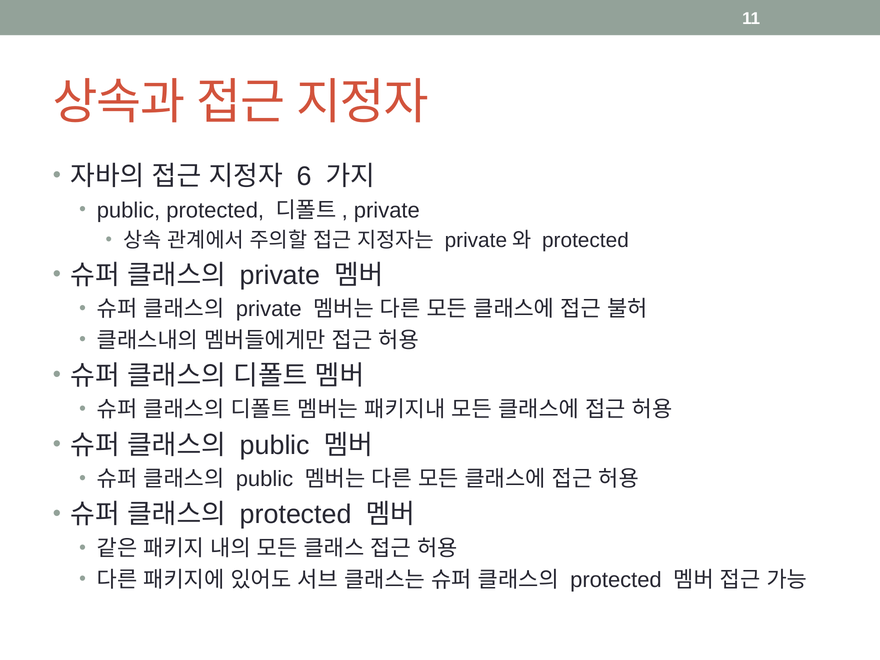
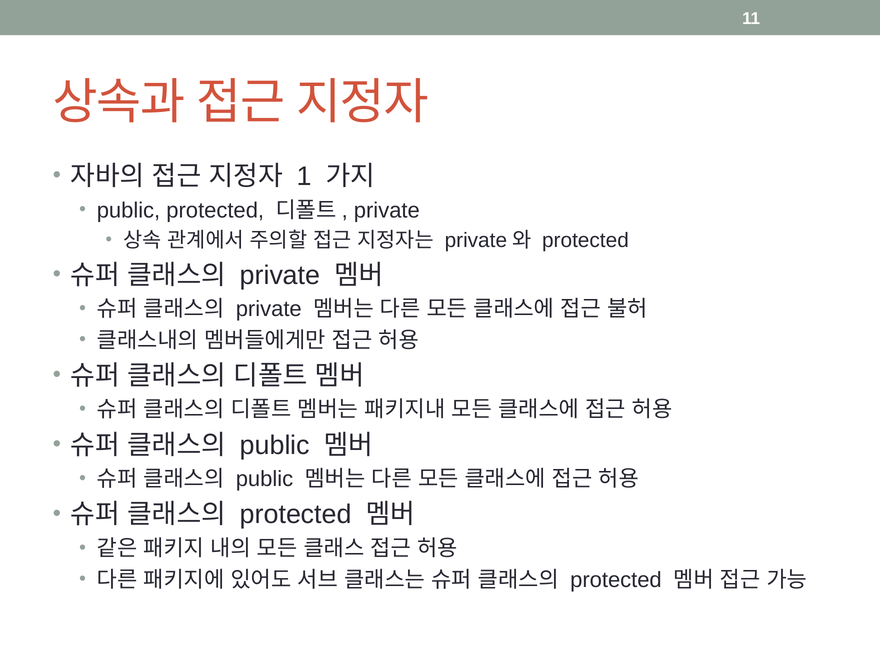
6: 6 -> 1
